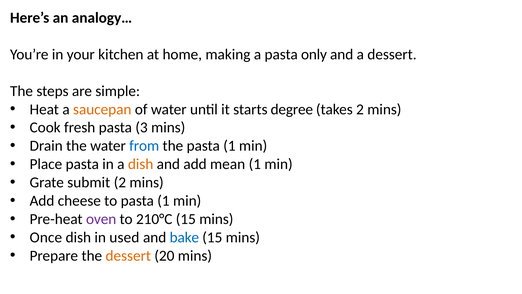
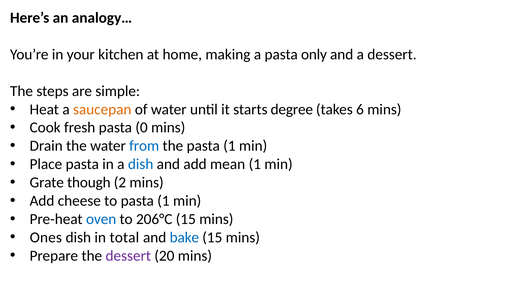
takes 2: 2 -> 6
3: 3 -> 0
dish at (141, 164) colour: orange -> blue
submit: submit -> though
oven colour: purple -> blue
210°C: 210°C -> 206°C
Once: Once -> Ones
used: used -> total
dessert at (128, 255) colour: orange -> purple
